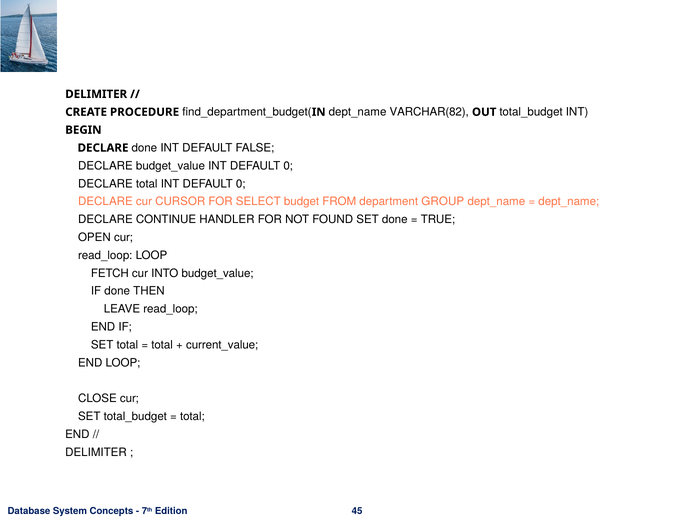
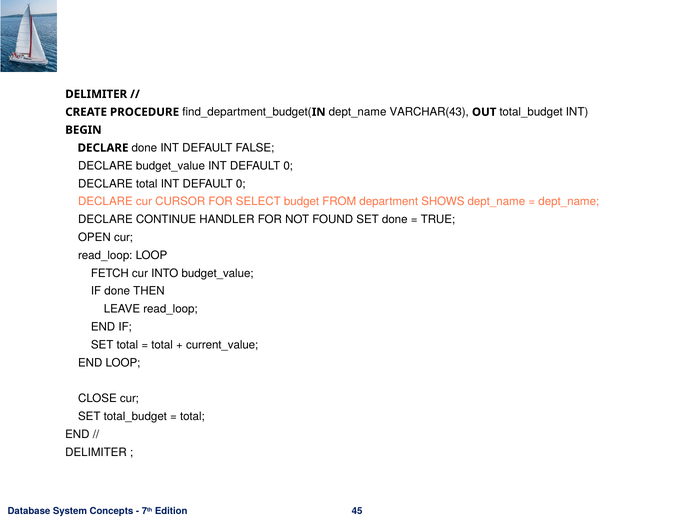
VARCHAR(82: VARCHAR(82 -> VARCHAR(43
GROUP: GROUP -> SHOWS
